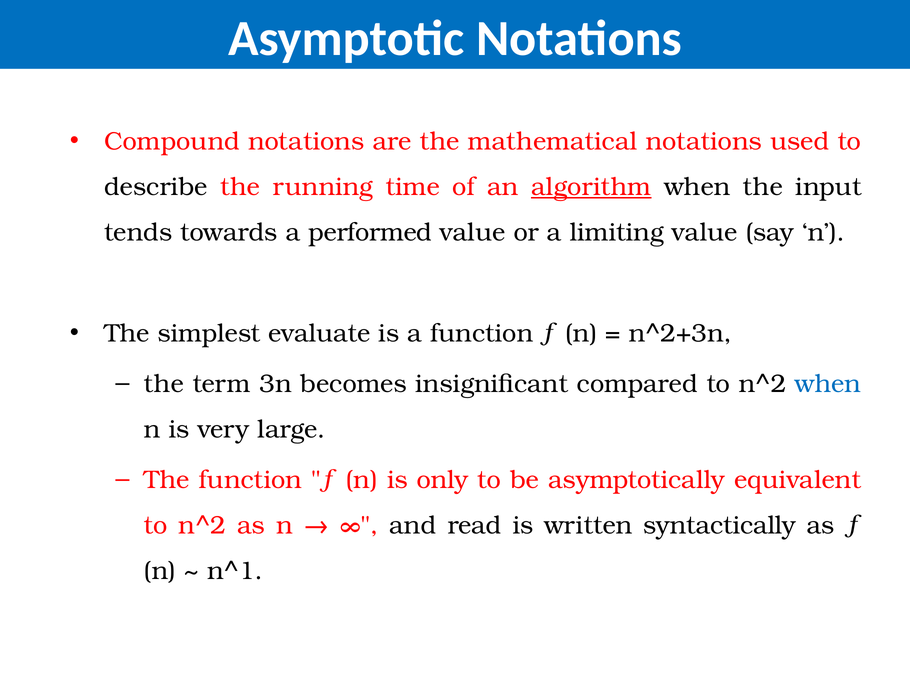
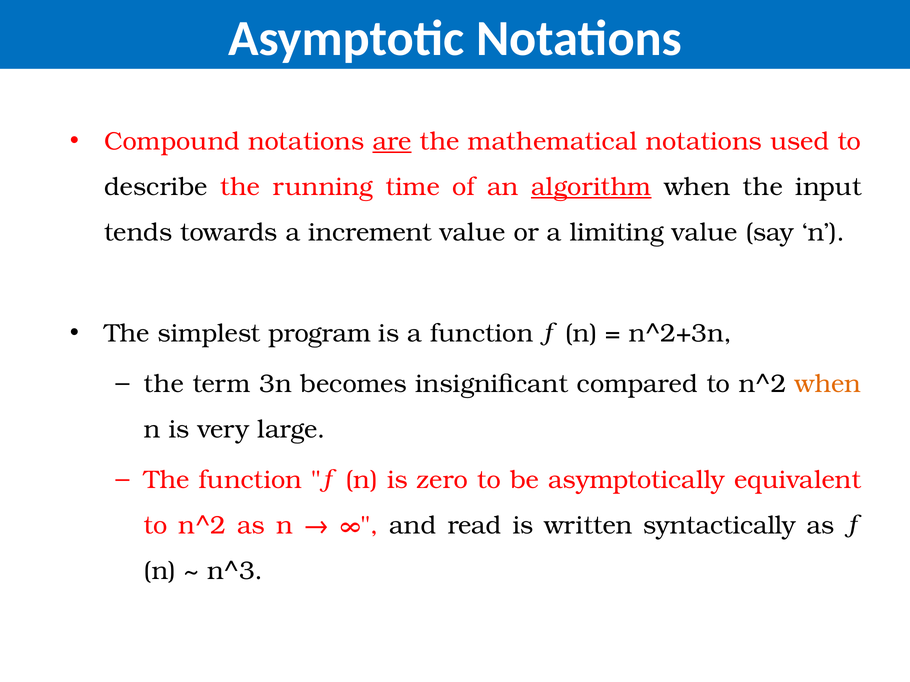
are underline: none -> present
performed: performed -> increment
evaluate: evaluate -> program
when at (828, 384) colour: blue -> orange
only: only -> zero
n^1: n^1 -> n^3
